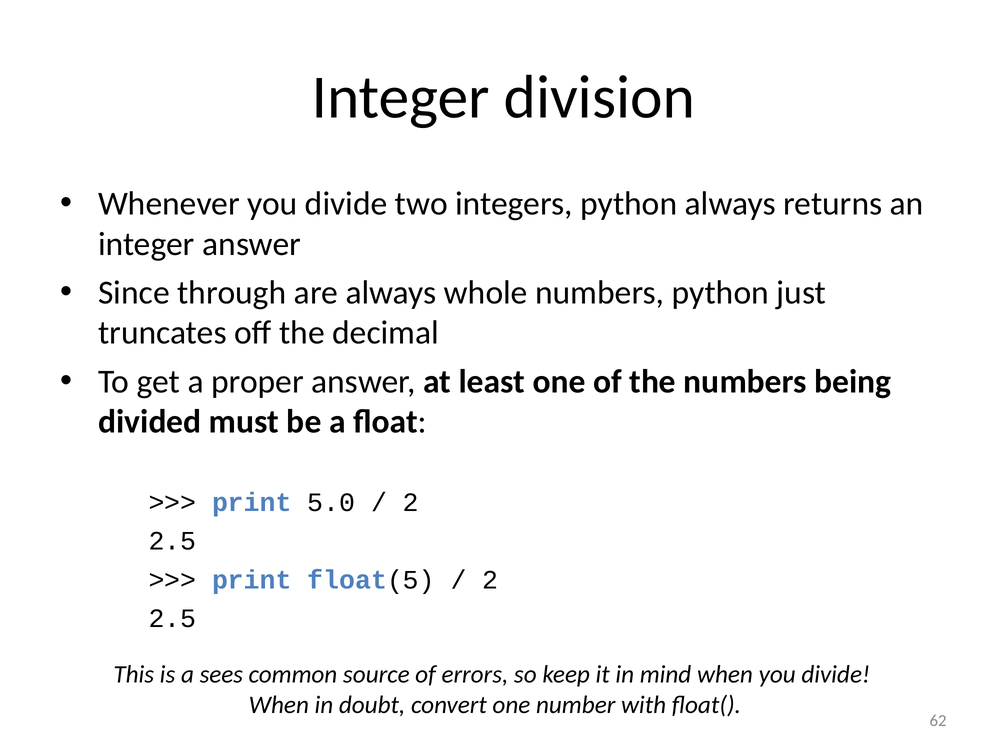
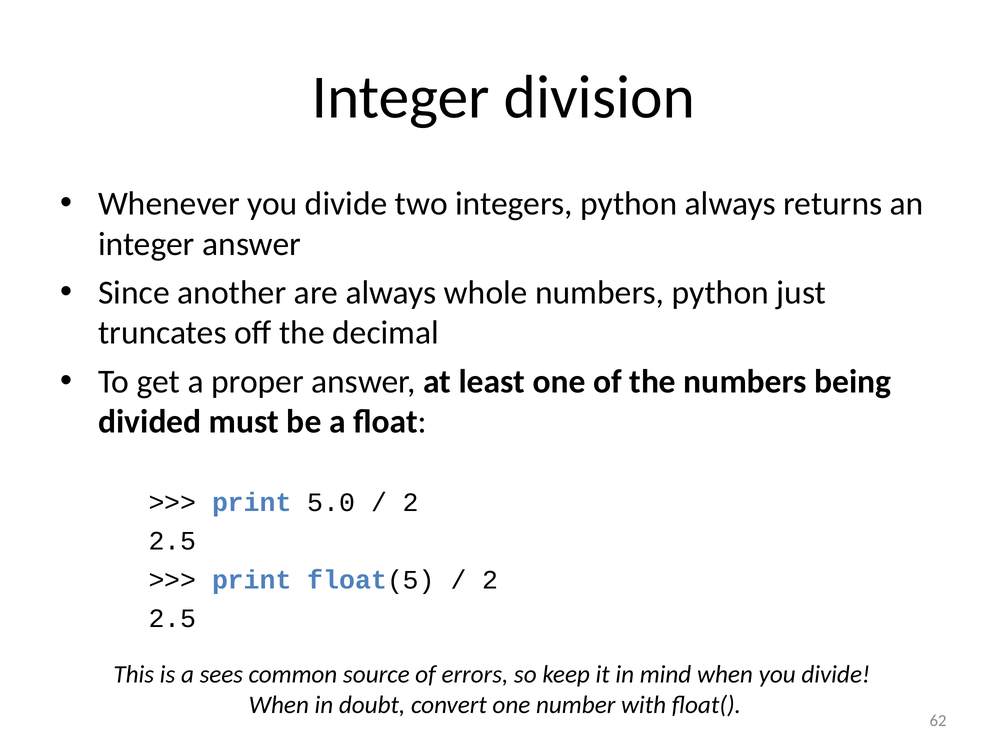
through: through -> another
